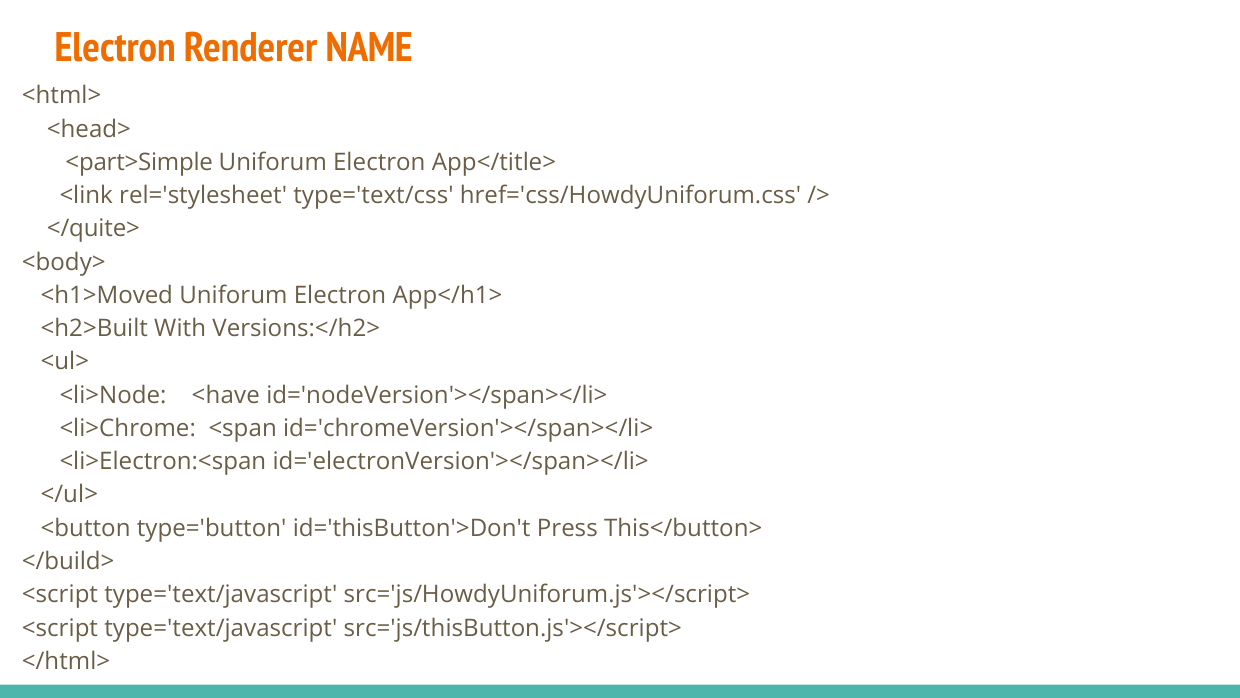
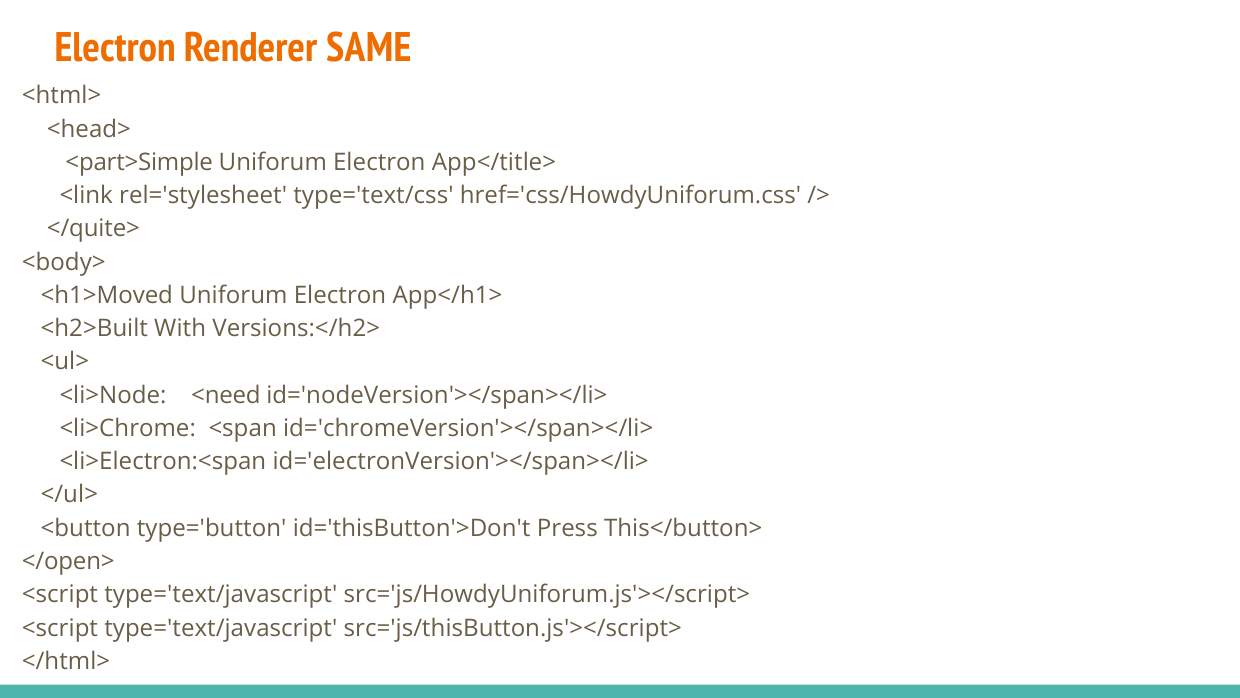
NAME: NAME -> SAME
<have: <have -> <need
</build>: </build> -> </open>
